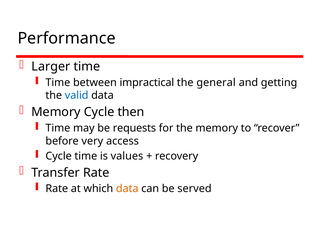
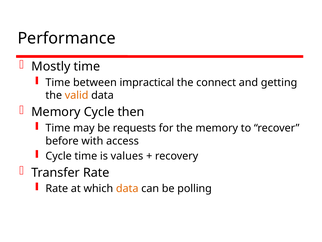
Larger: Larger -> Mostly
general: general -> connect
valid colour: blue -> orange
very: very -> with
served: served -> polling
